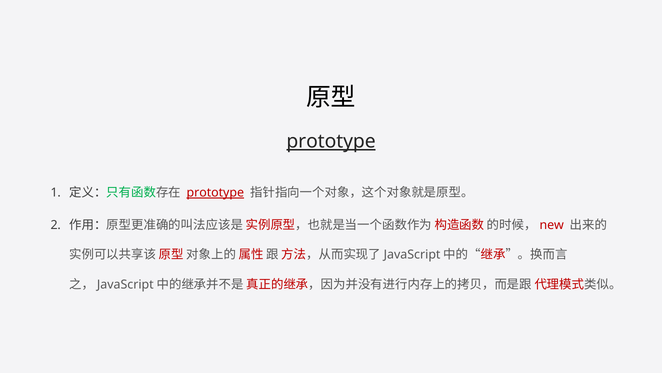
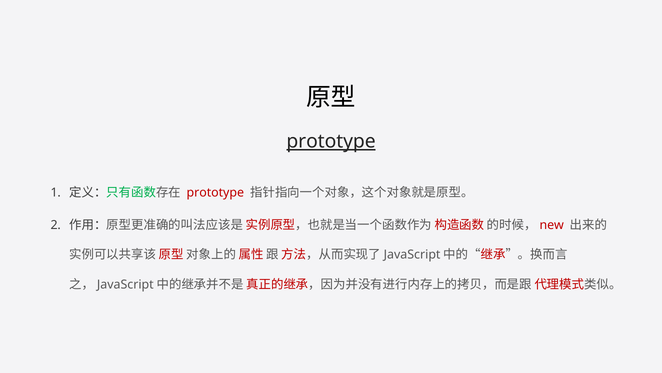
prototype at (215, 192) underline: present -> none
